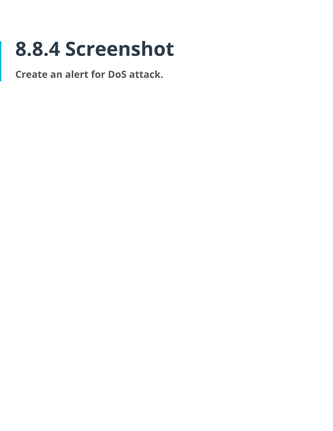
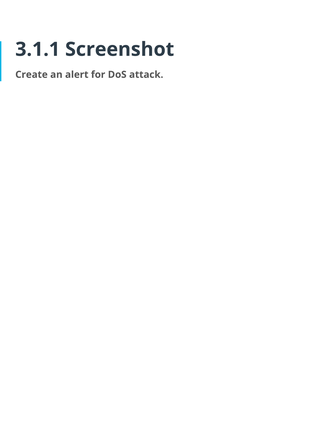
8.8.4: 8.8.4 -> 3.1.1
